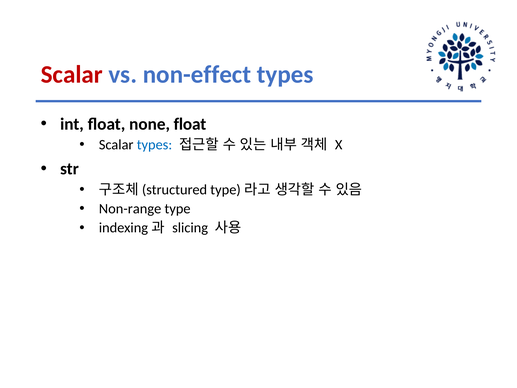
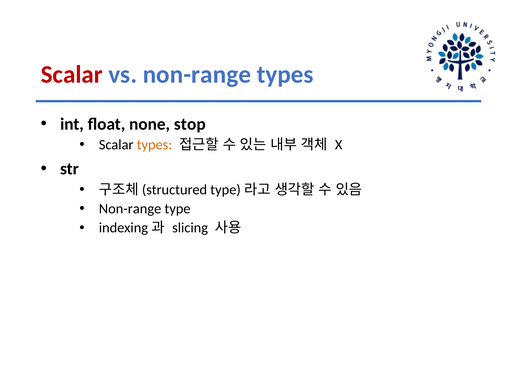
vs non-effect: non-effect -> non-range
none float: float -> stop
types at (154, 145) colour: blue -> orange
